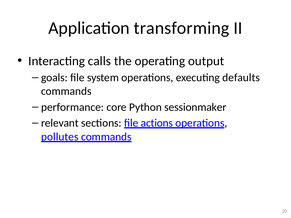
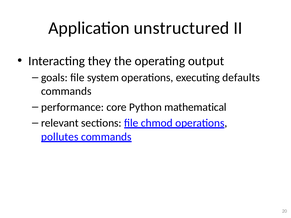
transforming: transforming -> unstructured
calls: calls -> they
sessionmaker: sessionmaker -> mathematical
actions: actions -> chmod
